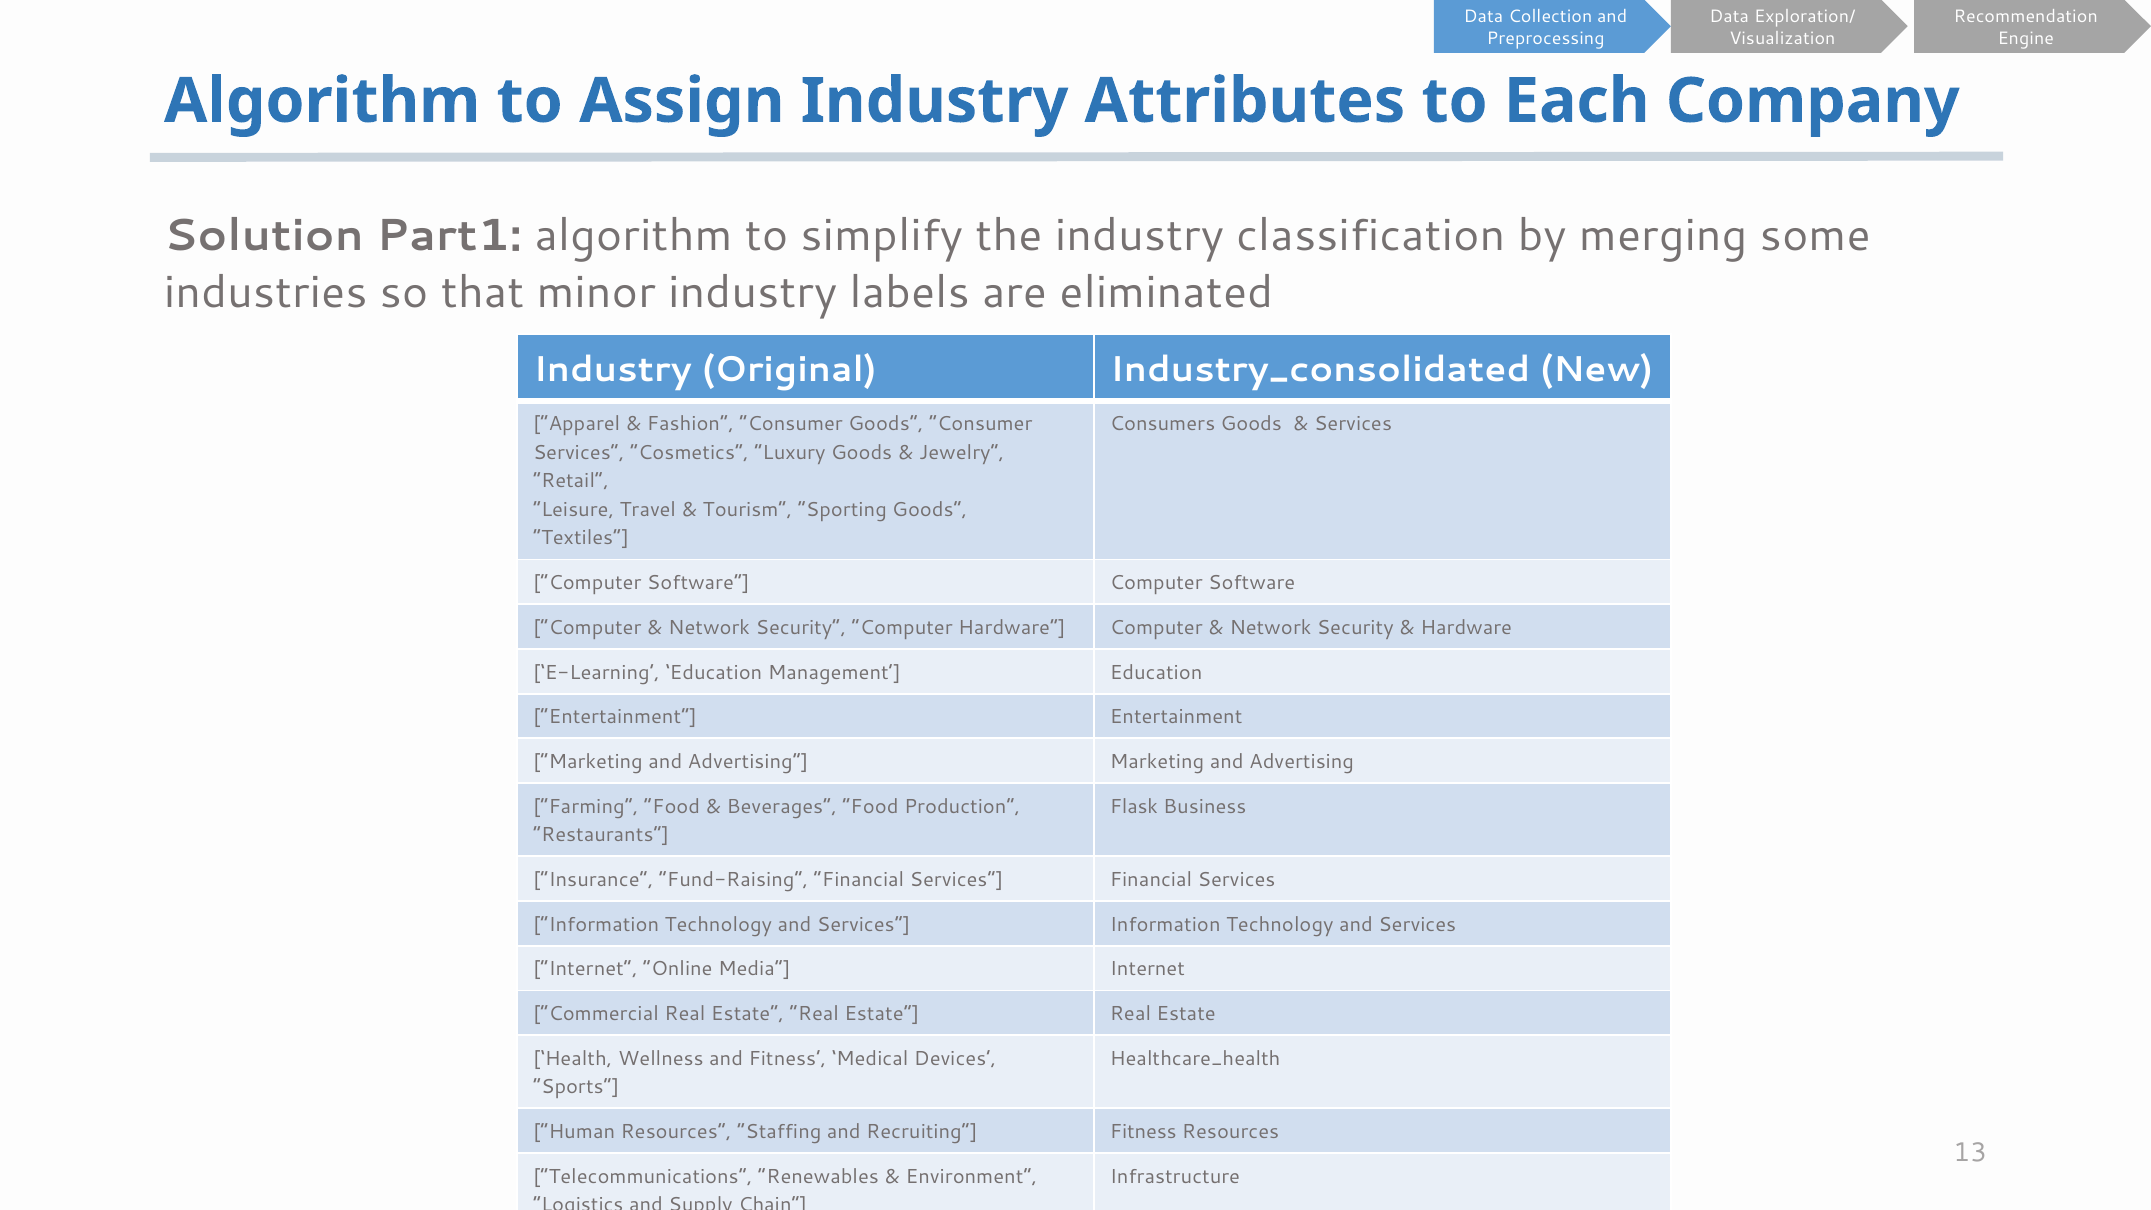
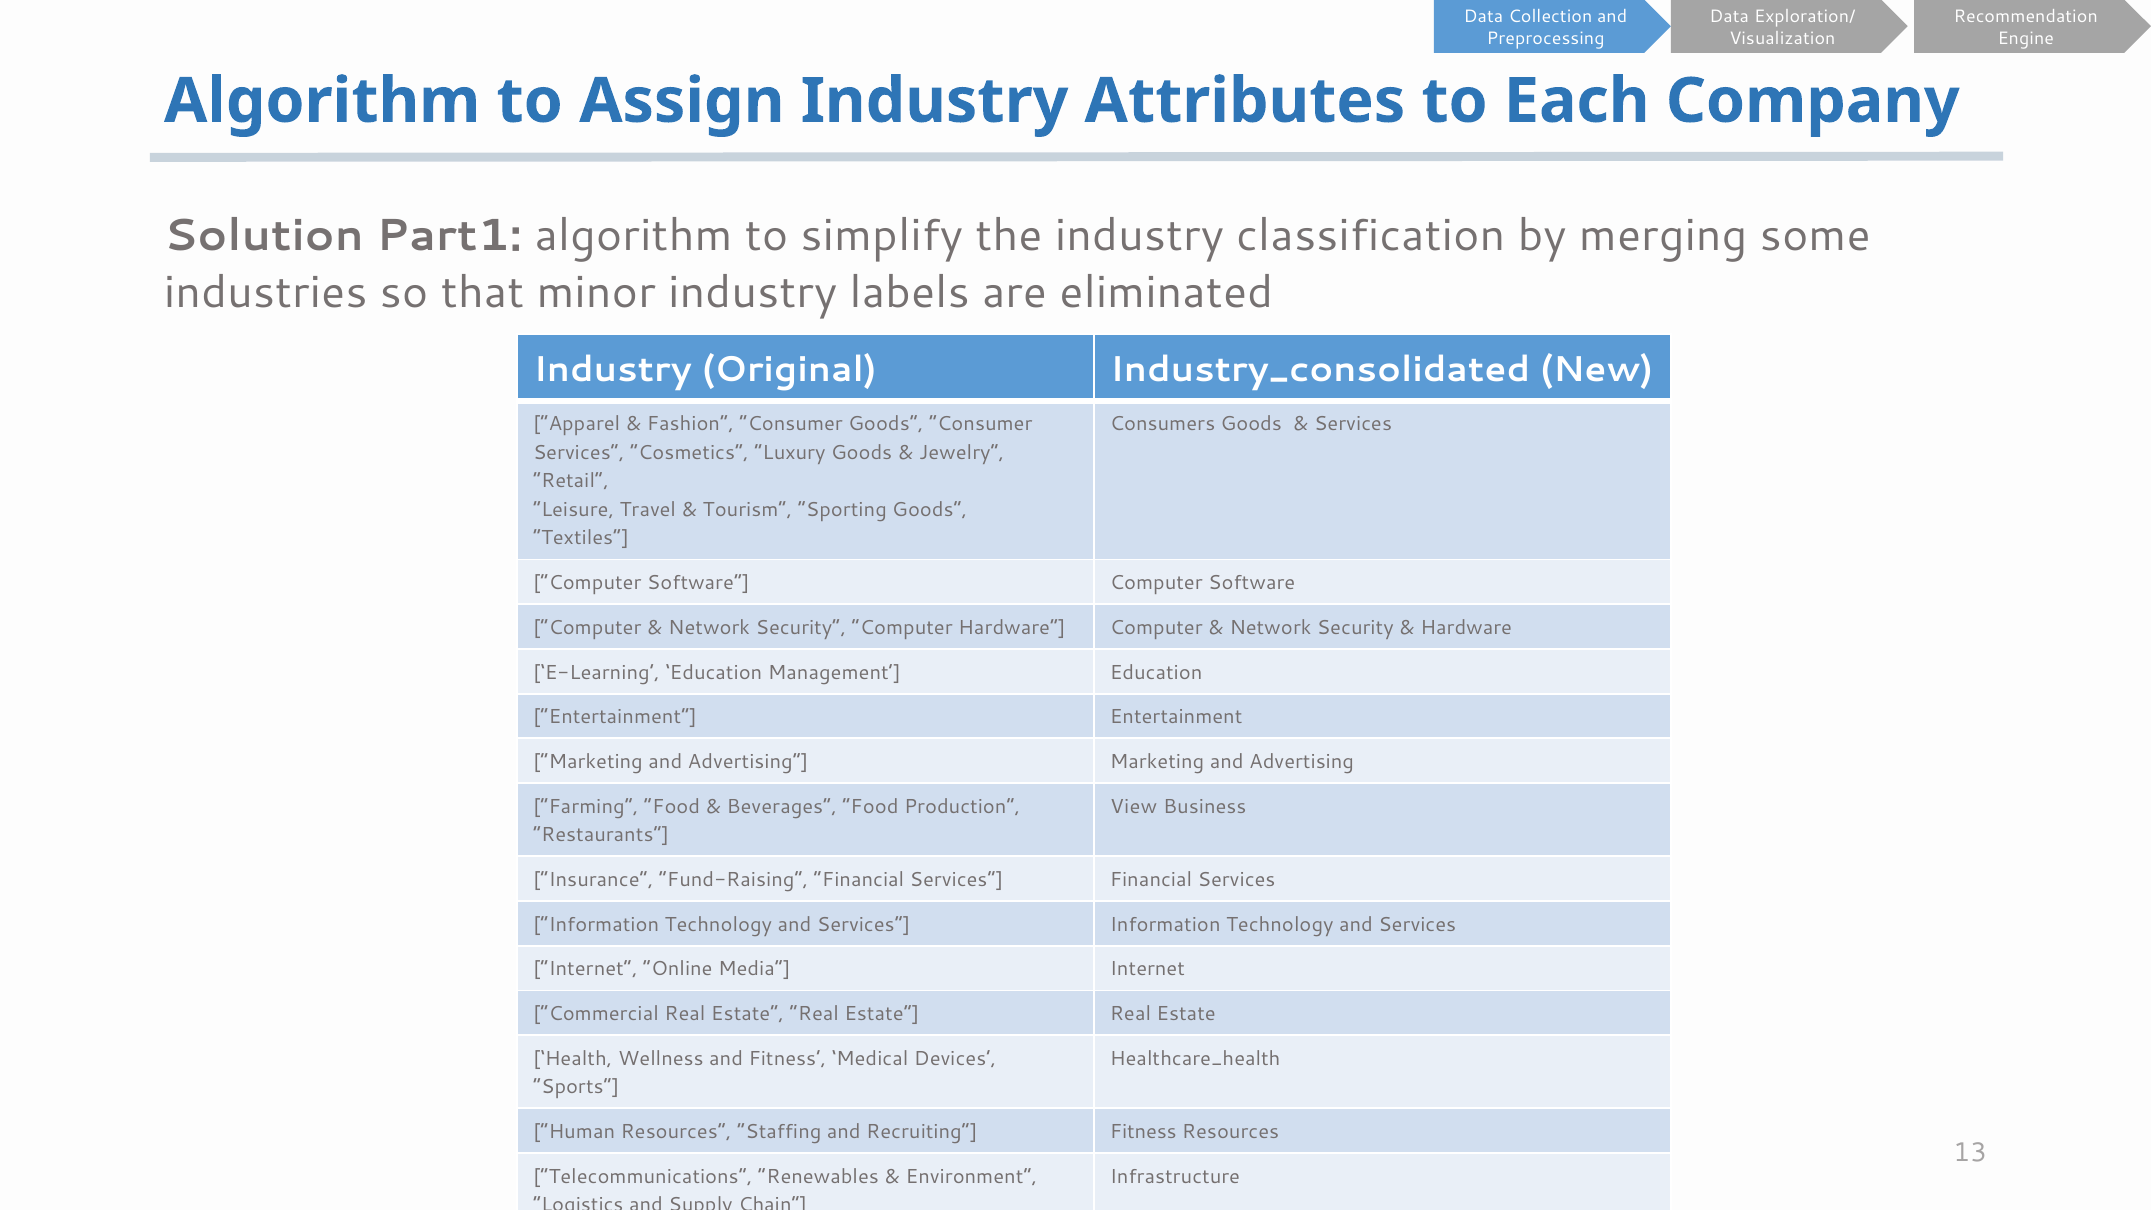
Flask: Flask -> View
